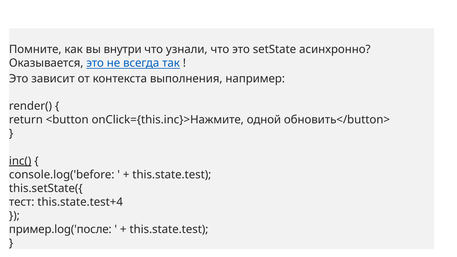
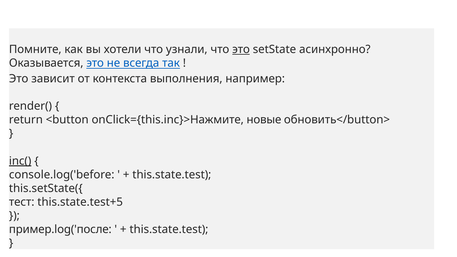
внутри: внутри -> хотели
это at (241, 49) underline: none -> present
одной: одной -> новые
this.state.test+4: this.state.test+4 -> this.state.test+5
